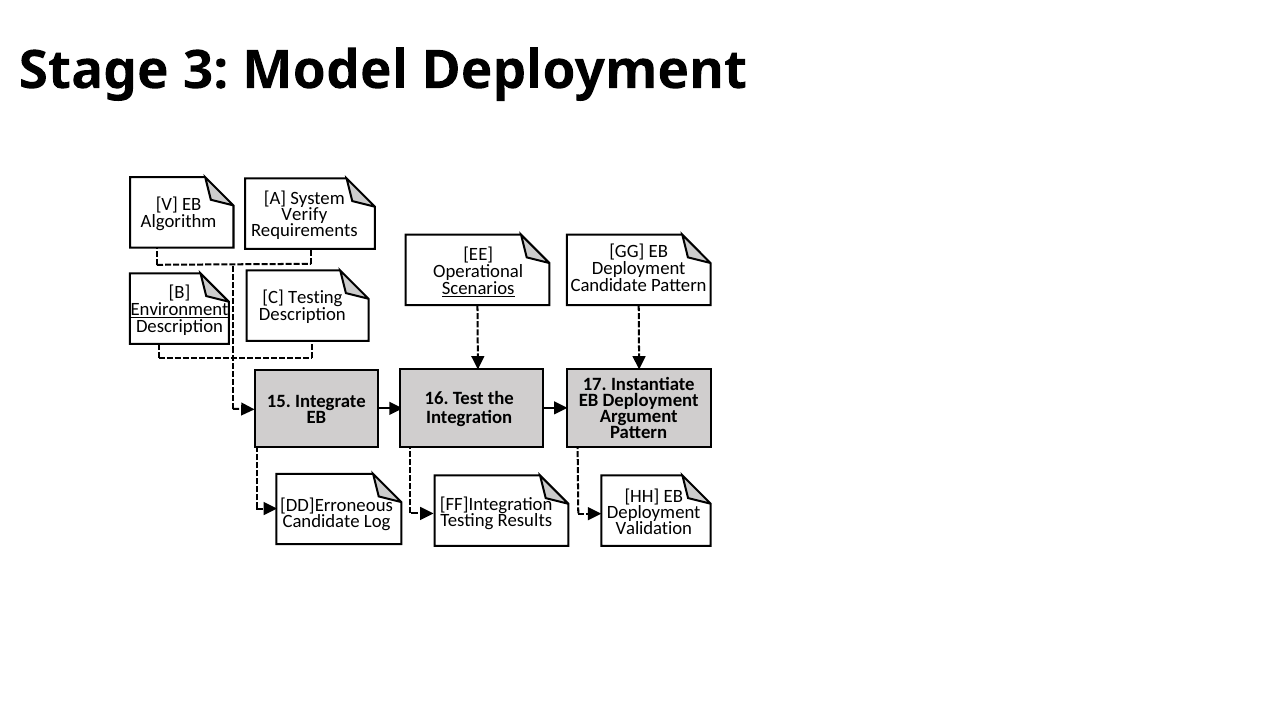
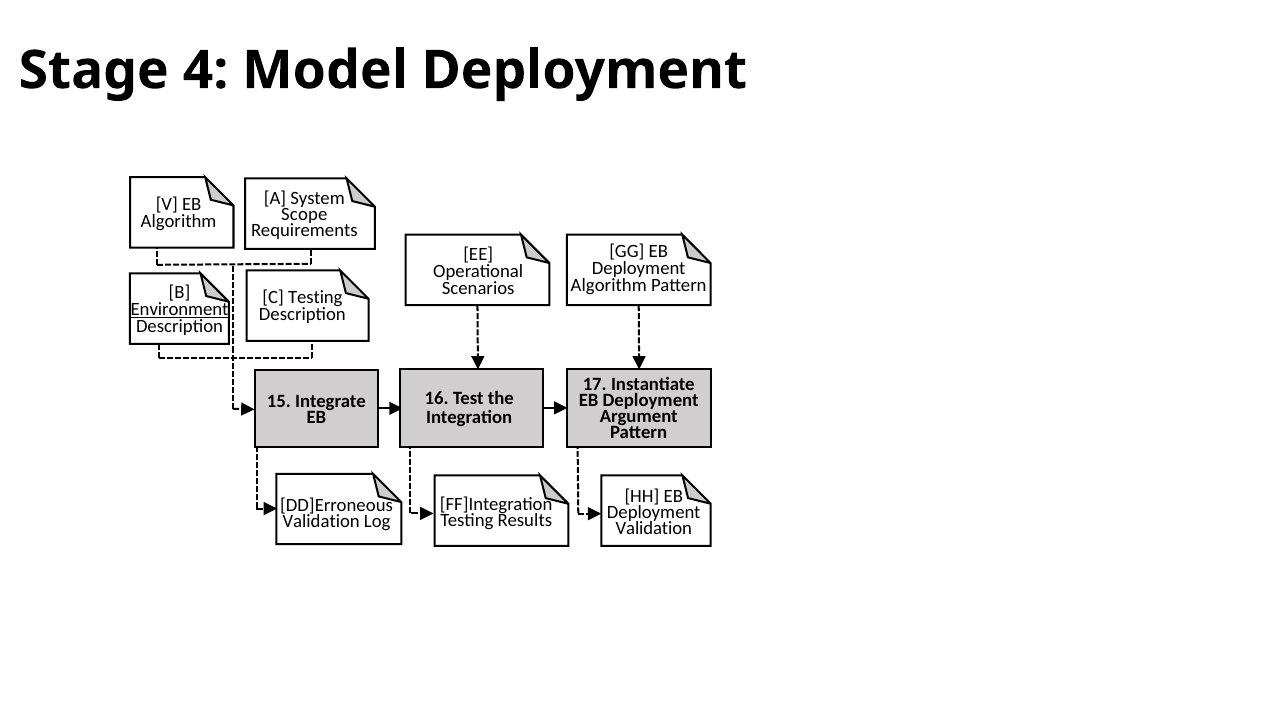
3: 3 -> 4
Verify: Verify -> Scope
Candidate at (609, 285): Candidate -> Algorithm
Scenarios underline: present -> none
Candidate at (321, 522): Candidate -> Validation
